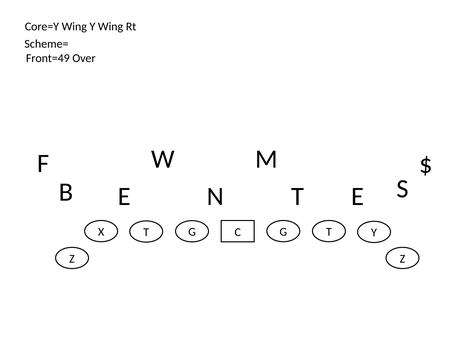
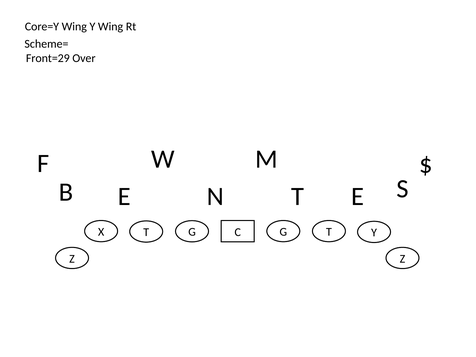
Front=49: Front=49 -> Front=29
